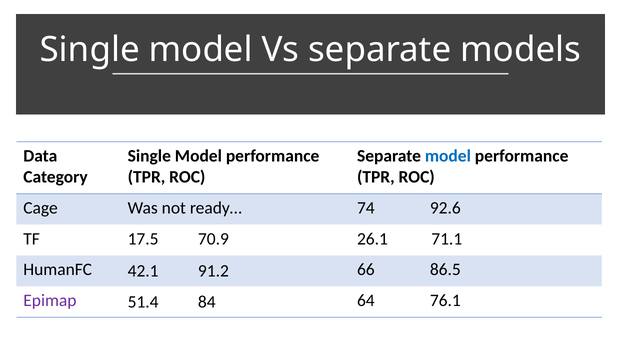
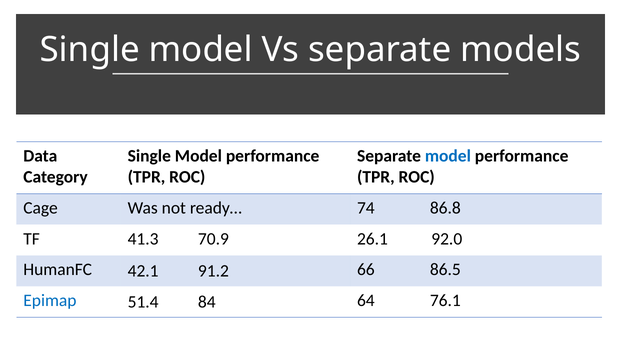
92.6: 92.6 -> 86.8
17.5: 17.5 -> 41.3
71.1: 71.1 -> 92.0
Epimap colour: purple -> blue
